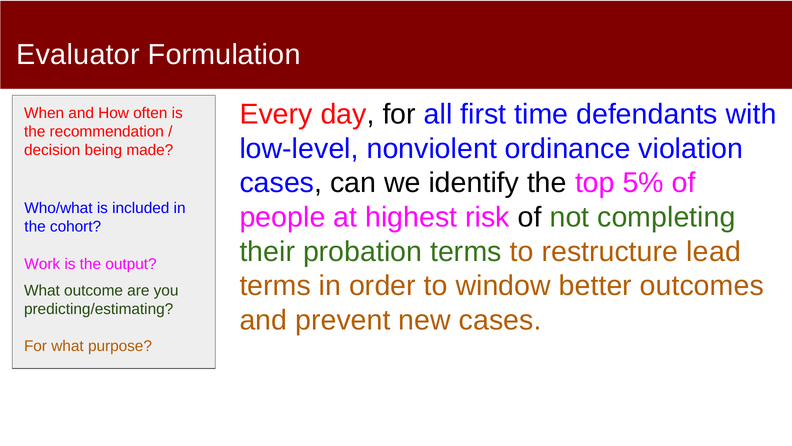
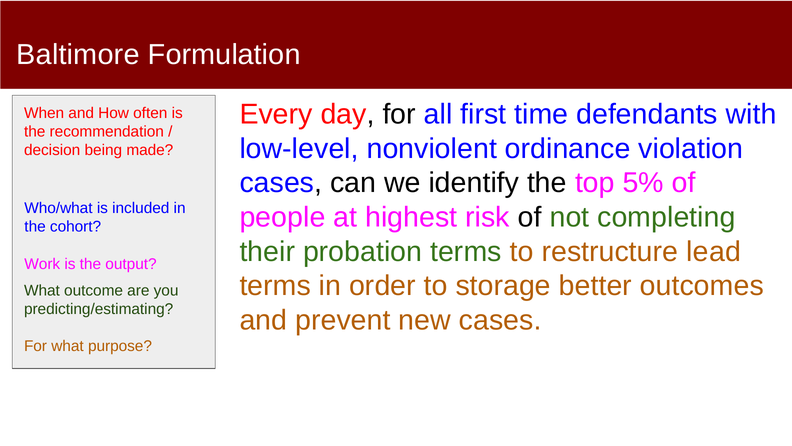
Evaluator: Evaluator -> Baltimore
window: window -> storage
